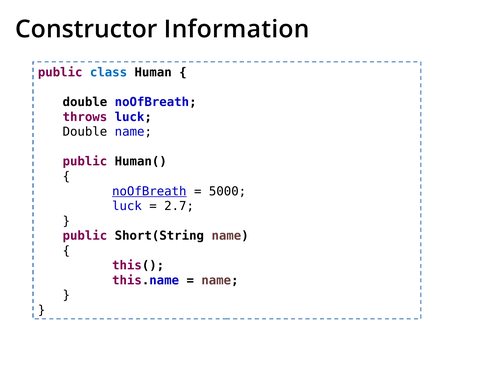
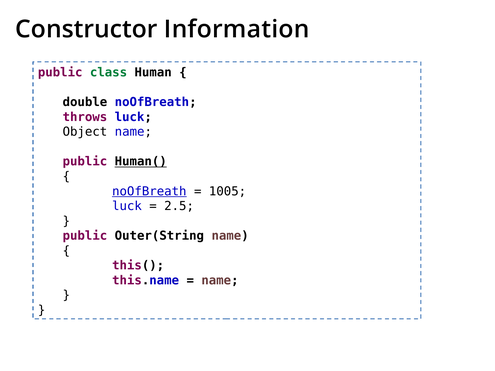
class colour: blue -> green
Double at (85, 132): Double -> Object
Human( underline: none -> present
5000: 5000 -> 1005
2.7: 2.7 -> 2.5
Short(String: Short(String -> Outer(String
